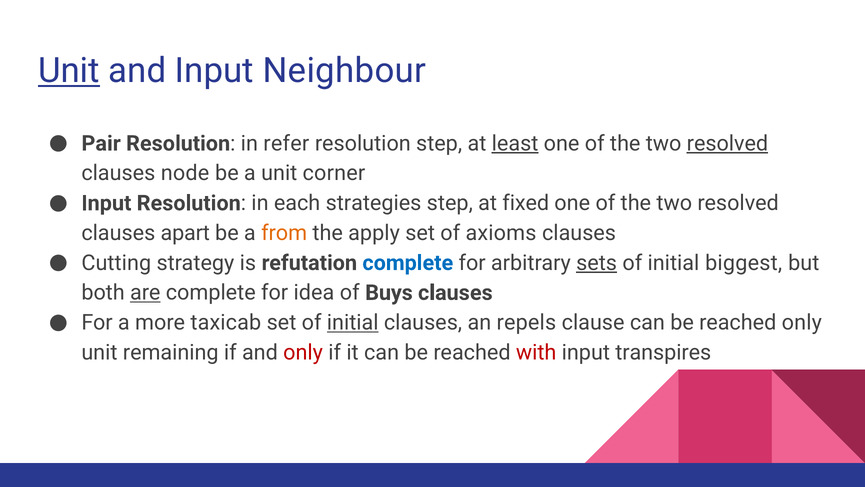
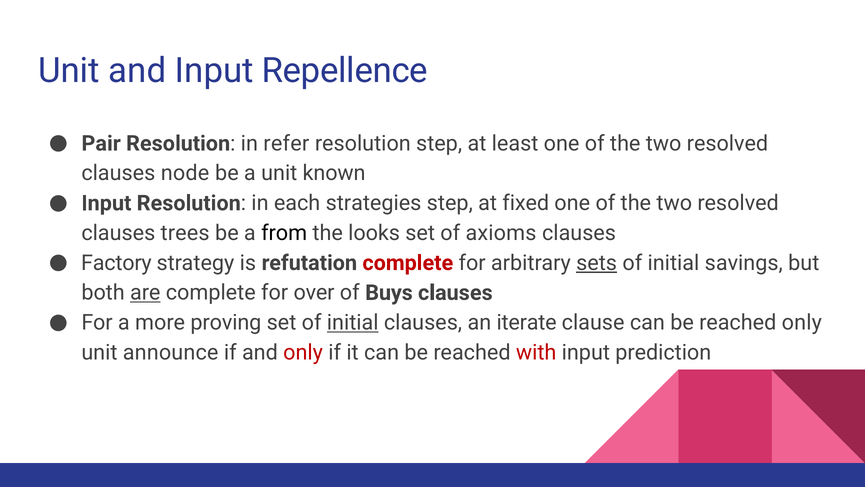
Unit at (69, 71) underline: present -> none
Neighbour: Neighbour -> Repellence
least underline: present -> none
resolved at (727, 143) underline: present -> none
corner: corner -> known
apart: apart -> trees
from colour: orange -> black
apply: apply -> looks
Cutting: Cutting -> Factory
complete at (408, 263) colour: blue -> red
biggest: biggest -> savings
idea: idea -> over
taxicab: taxicab -> proving
repels: repels -> iterate
remaining: remaining -> announce
transpires: transpires -> prediction
